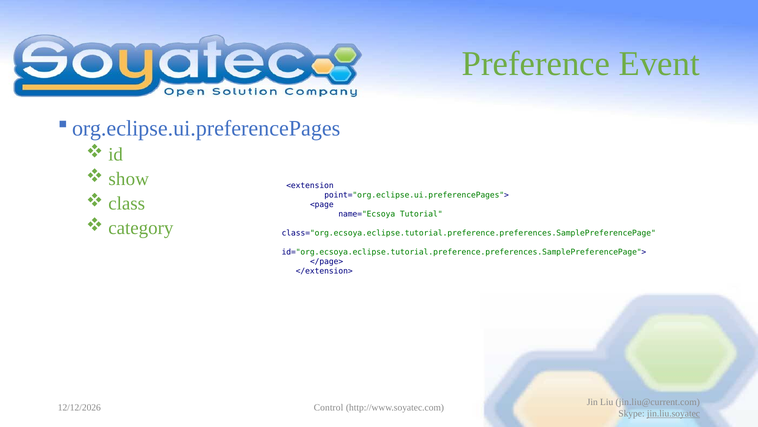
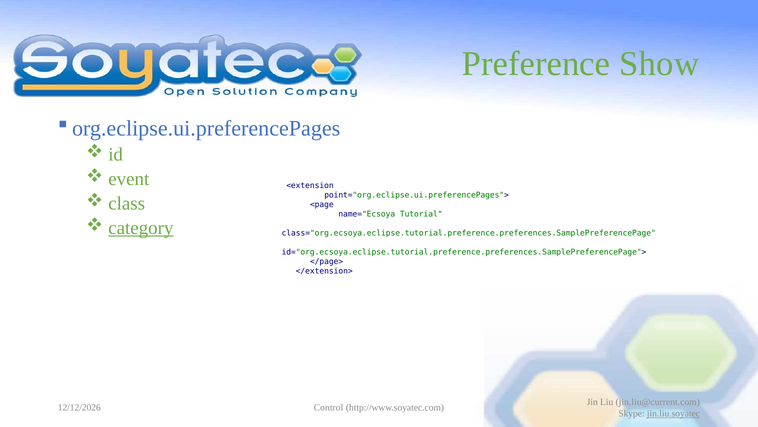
Event: Event -> Show
show: show -> event
category underline: none -> present
